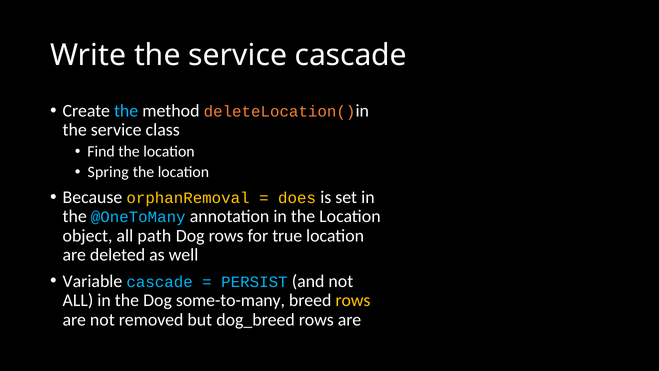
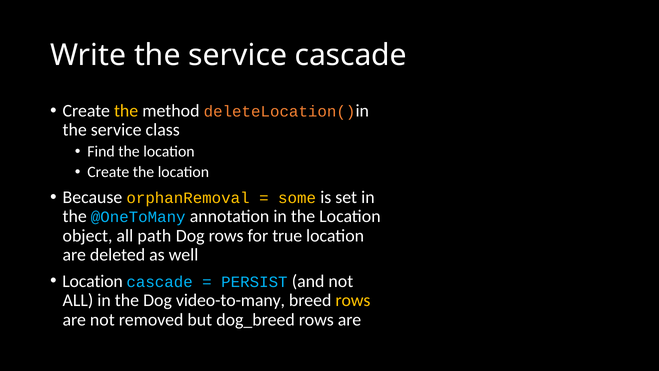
the at (126, 111) colour: light blue -> yellow
Spring at (108, 172): Spring -> Create
does: does -> some
Variable at (92, 281): Variable -> Location
some-to-many: some-to-many -> video-to-many
